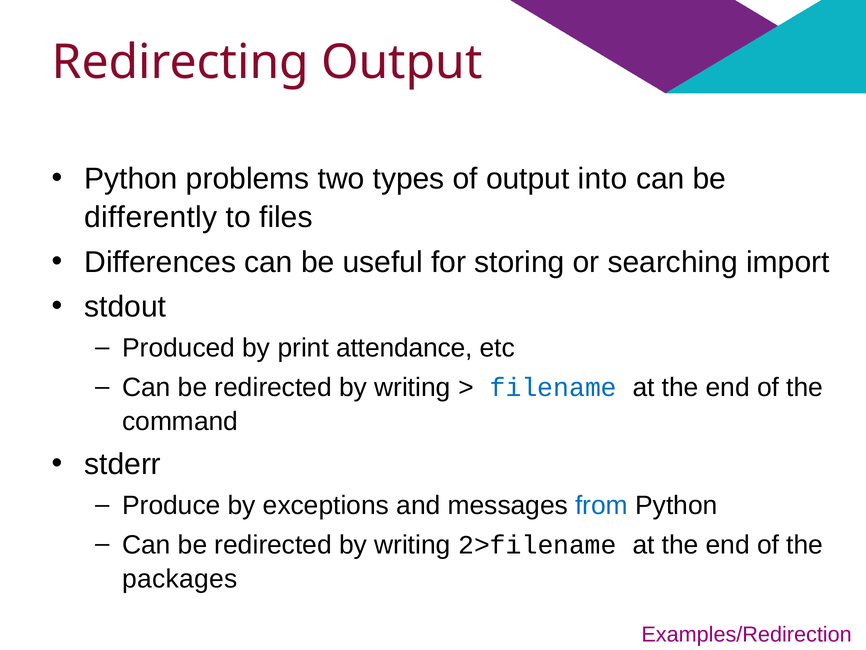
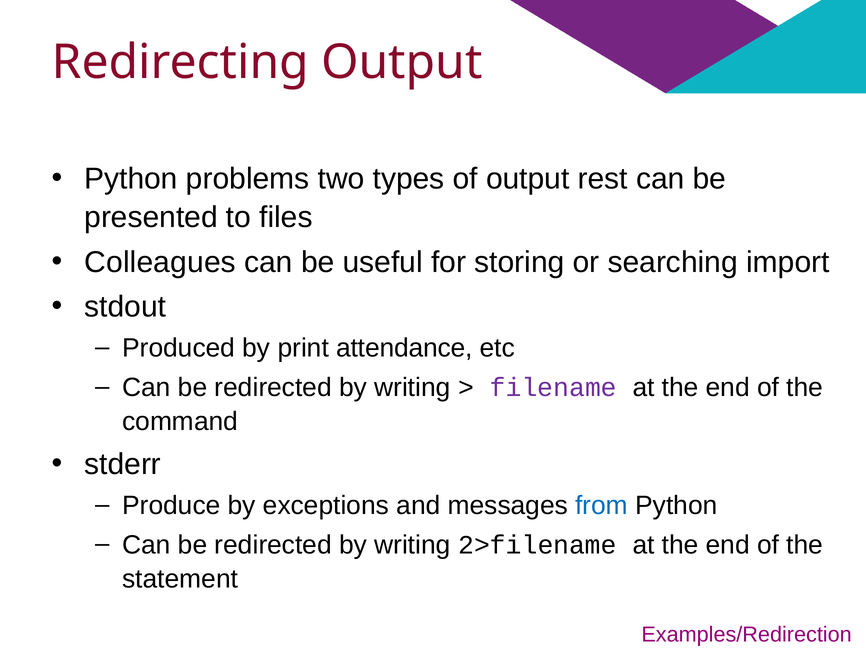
into: into -> rest
differently: differently -> presented
Differences: Differences -> Colleagues
filename colour: blue -> purple
packages: packages -> statement
